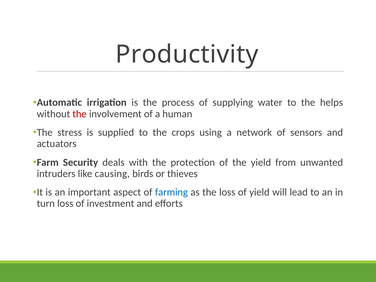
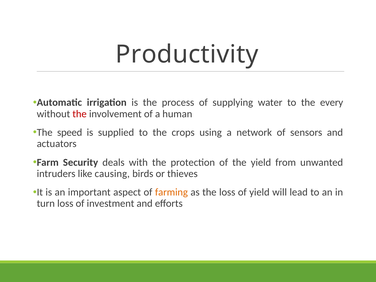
helps: helps -> every
stress: stress -> speed
farming colour: blue -> orange
